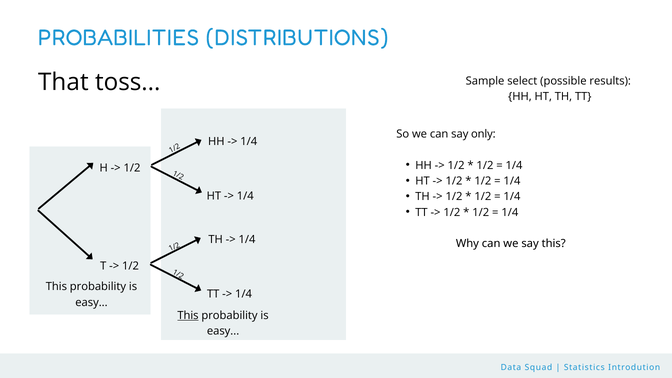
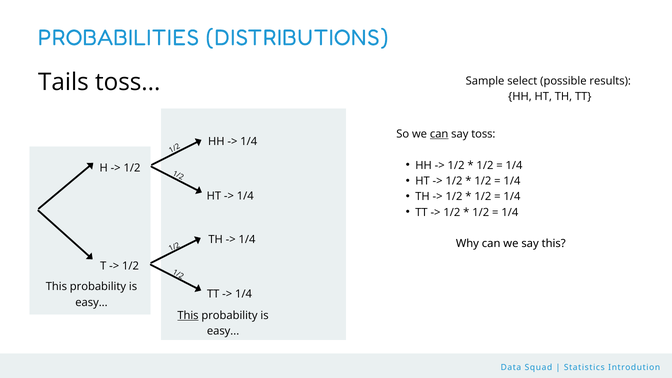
That: That -> Tails
can at (439, 134) underline: none -> present
say only: only -> toss
